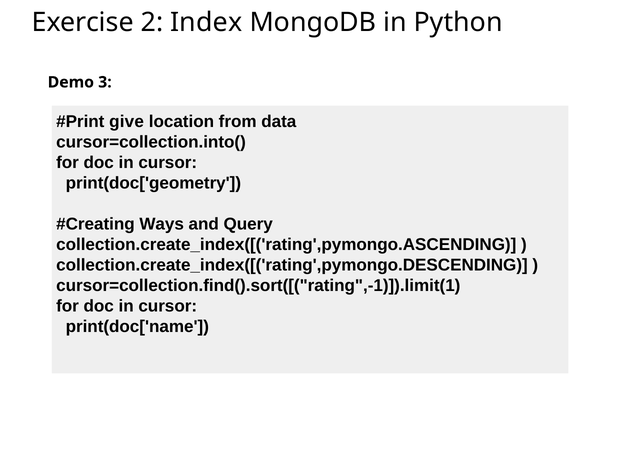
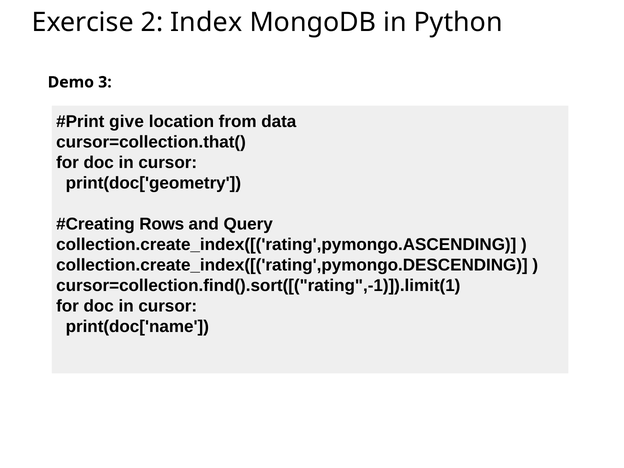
cursor=collection.into(: cursor=collection.into( -> cursor=collection.that(
Ways: Ways -> Rows
